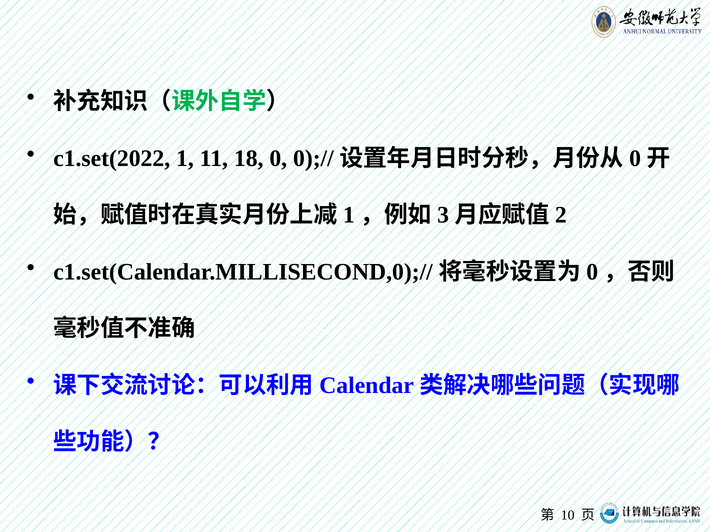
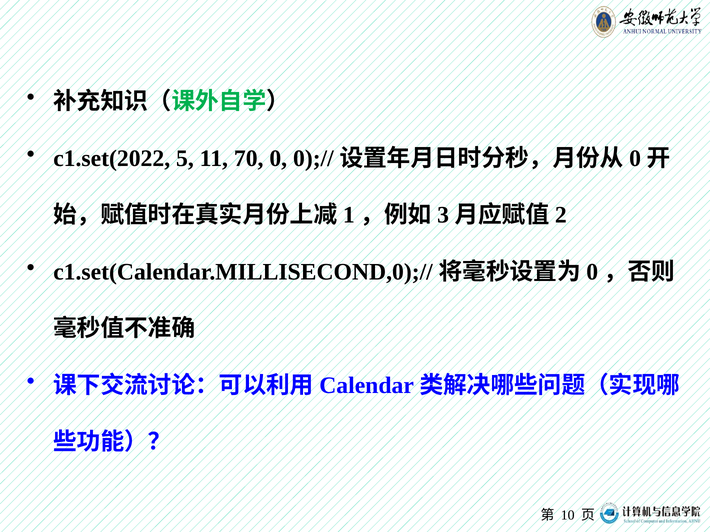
1: 1 -> 5
18: 18 -> 70
